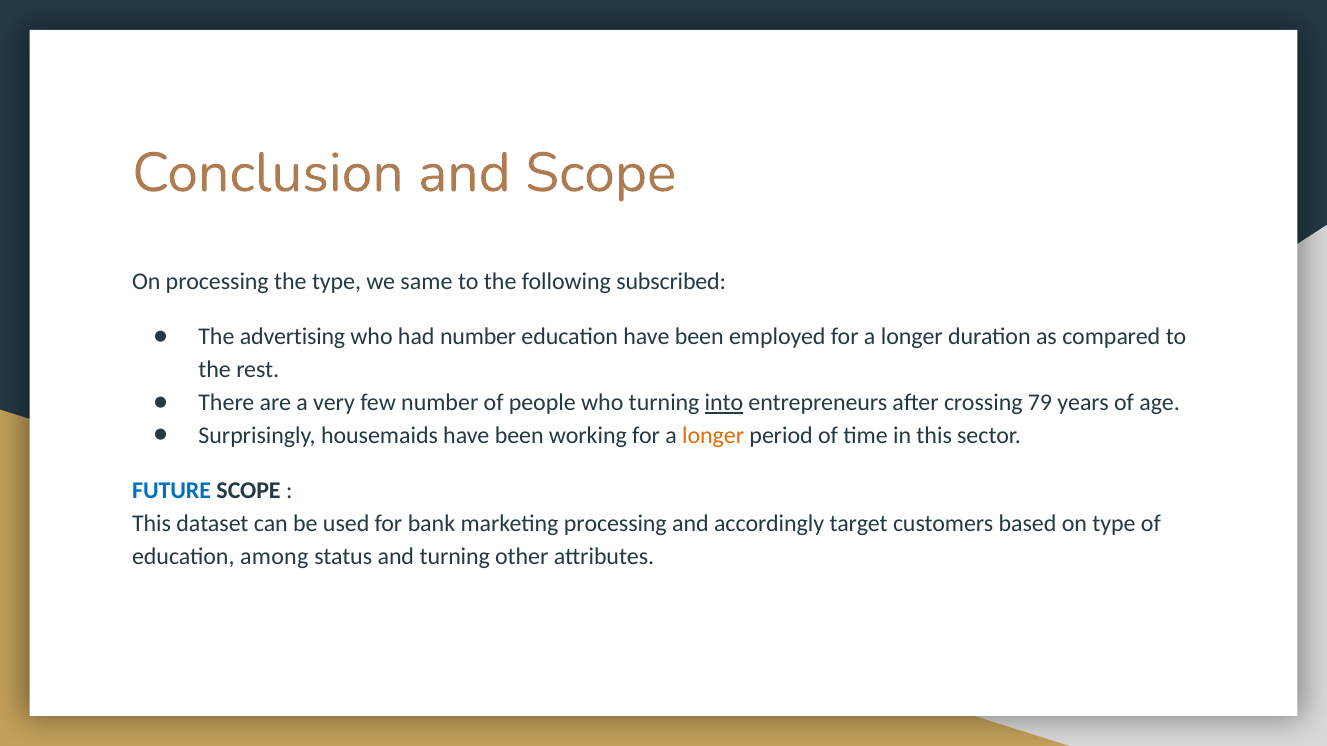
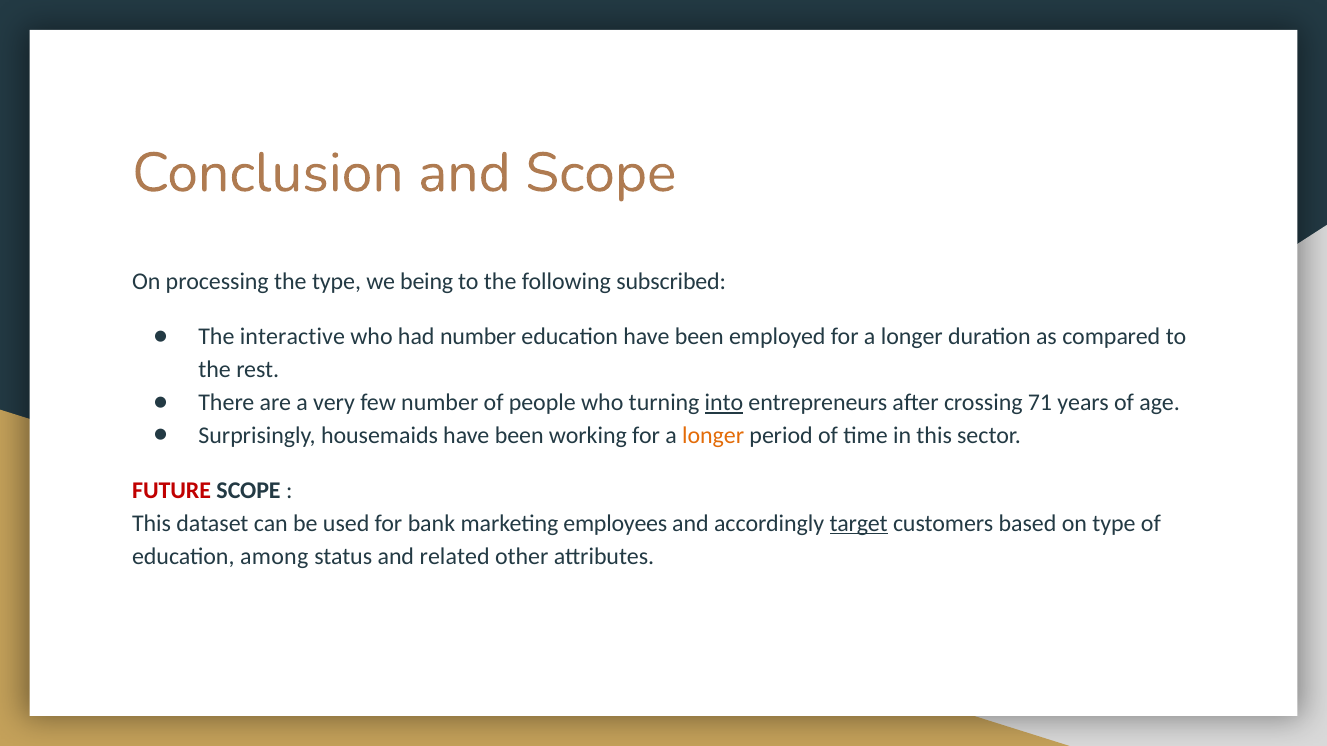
same: same -> being
advertising: advertising -> interactive
79: 79 -> 71
FUTURE colour: blue -> red
marketing processing: processing -> employees
target underline: none -> present
and turning: turning -> related
